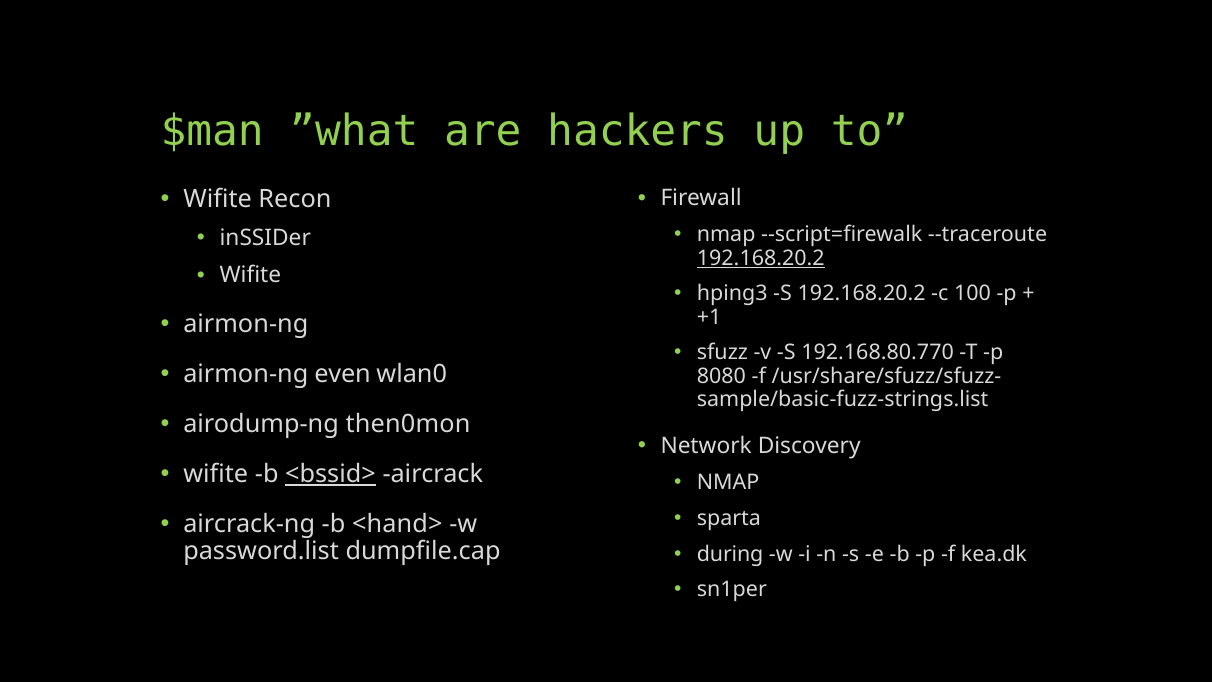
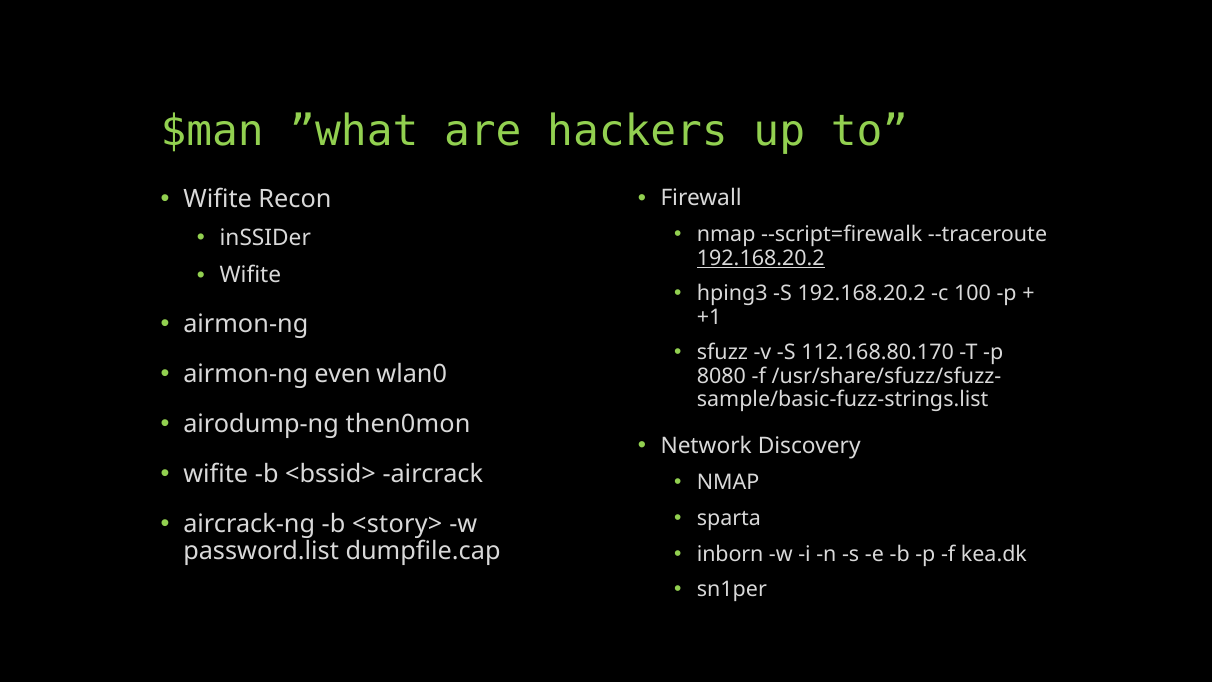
192.168.80.770: 192.168.80.770 -> 112.168.80.170
<bssid> underline: present -> none
<hand>: <hand> -> <story>
during: during -> inborn
